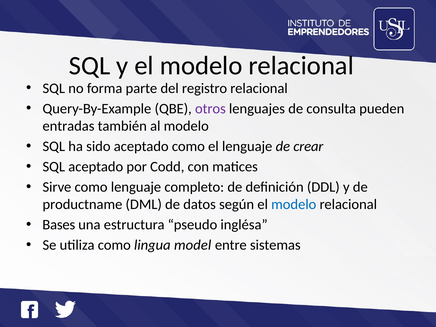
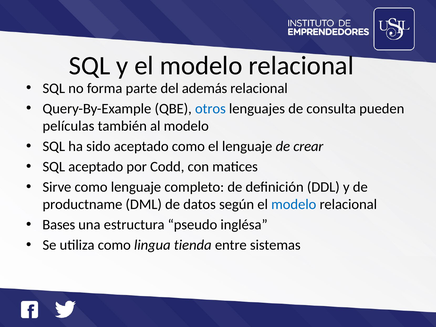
registro: registro -> además
otros colour: purple -> blue
entradas: entradas -> películas
model: model -> tienda
